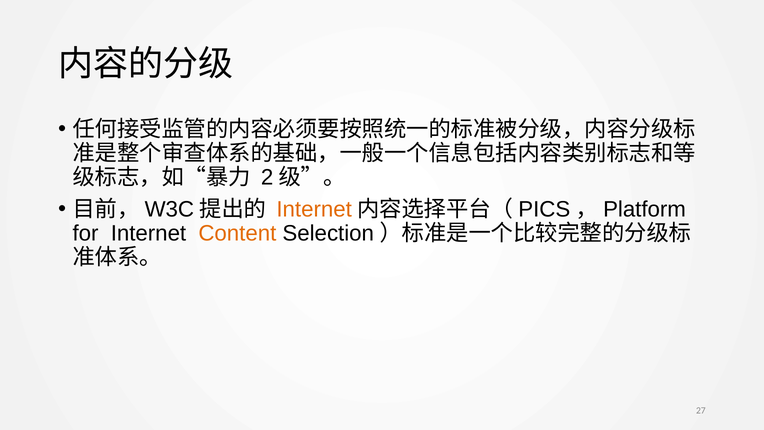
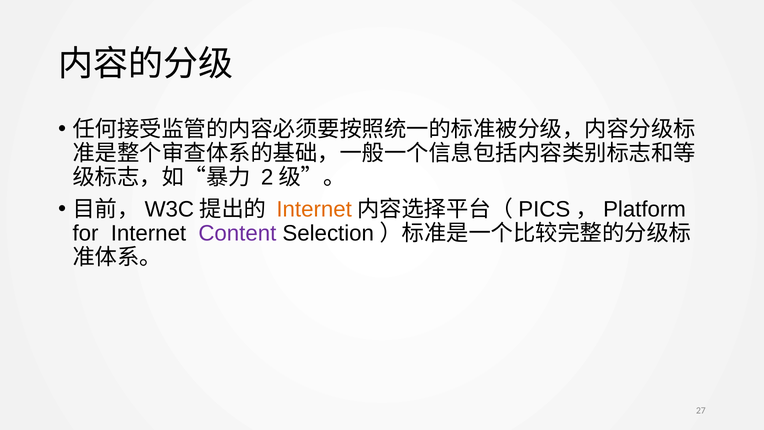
Content colour: orange -> purple
